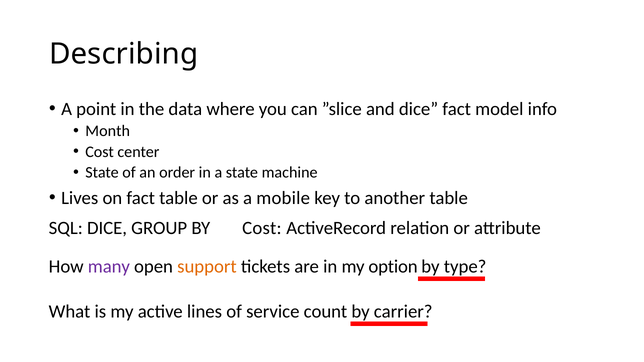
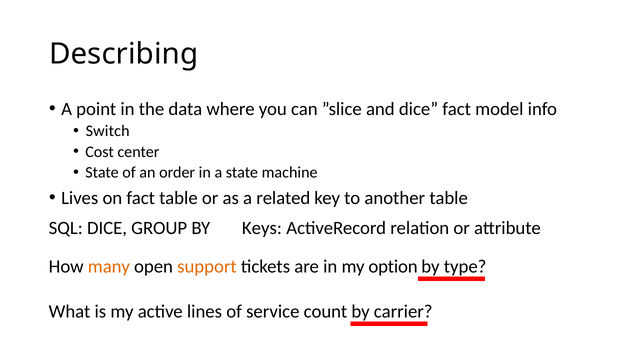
Month: Month -> Switch
mobile: mobile -> related
BY Cost: Cost -> Keys
many colour: purple -> orange
